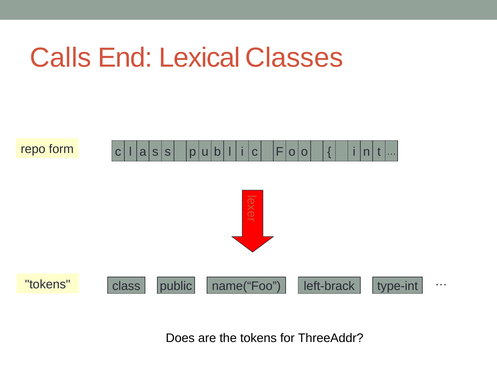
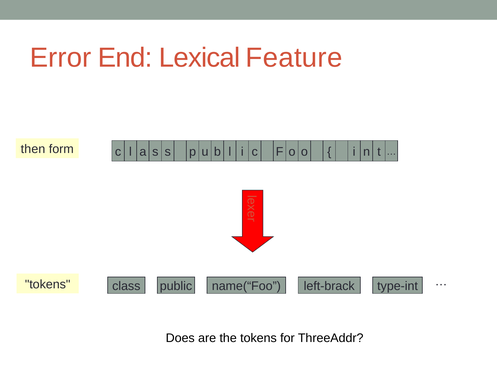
Calls: Calls -> Error
Classes: Classes -> Feature
repo: repo -> then
